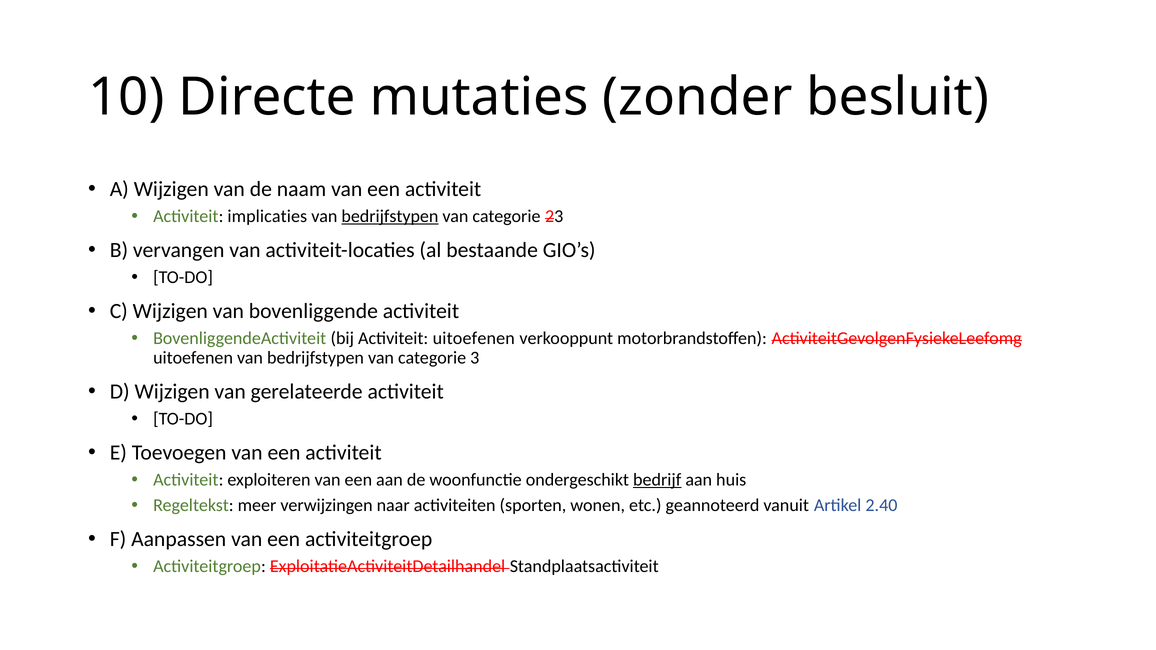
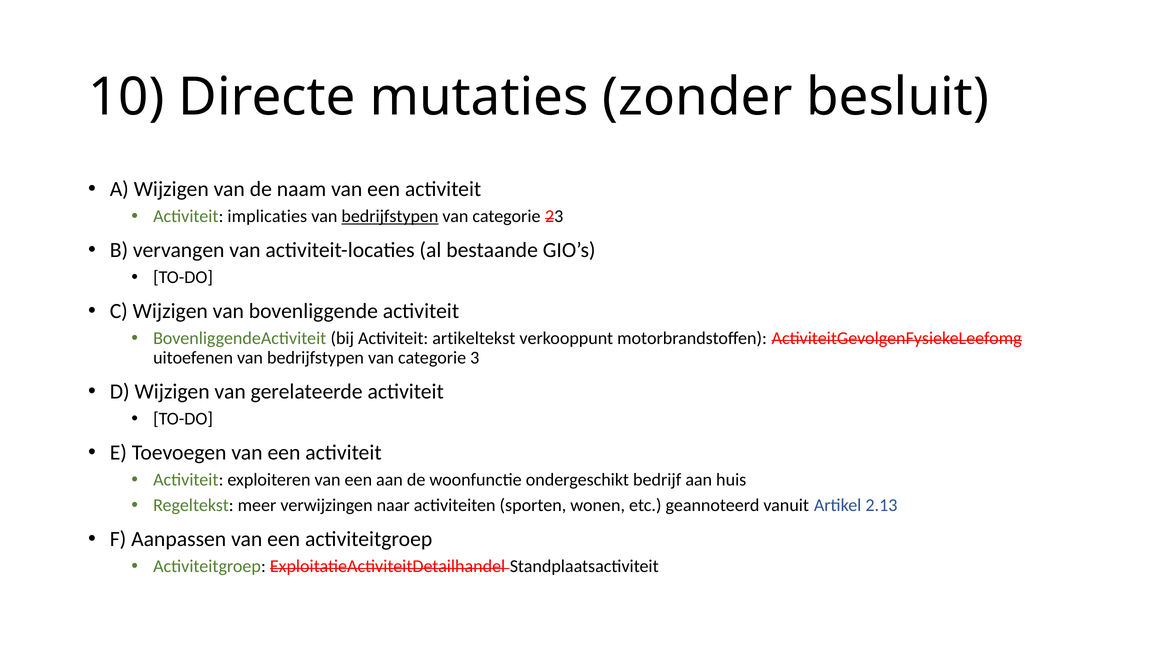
Activiteit uitoefenen: uitoefenen -> artikeltekst
bedrijf underline: present -> none
2.40: 2.40 -> 2.13
